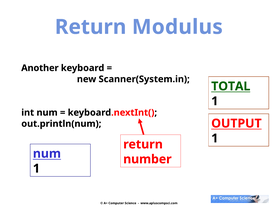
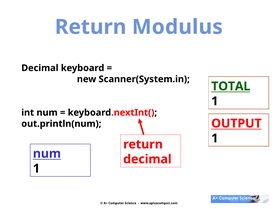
Another at (40, 68): Another -> Decimal
number at (147, 159): number -> decimal
